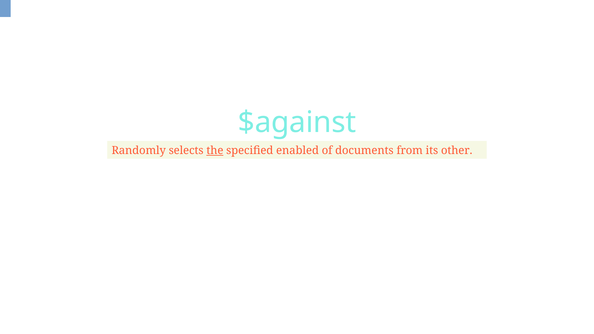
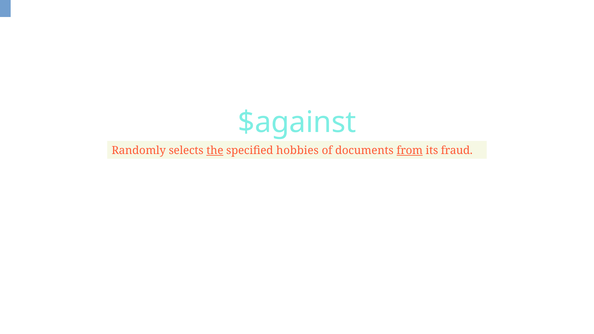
enabled: enabled -> hobbies
from underline: none -> present
other: other -> fraud
